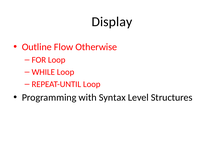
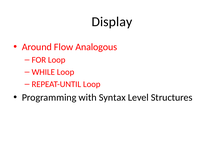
Outline: Outline -> Around
Otherwise: Otherwise -> Analogous
